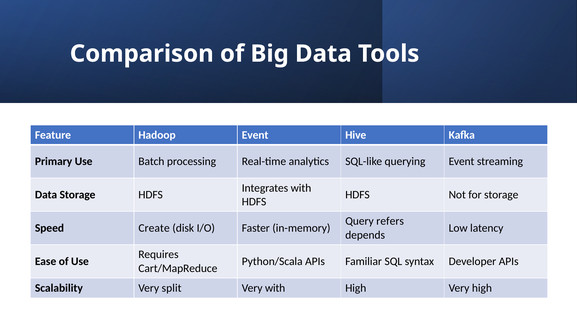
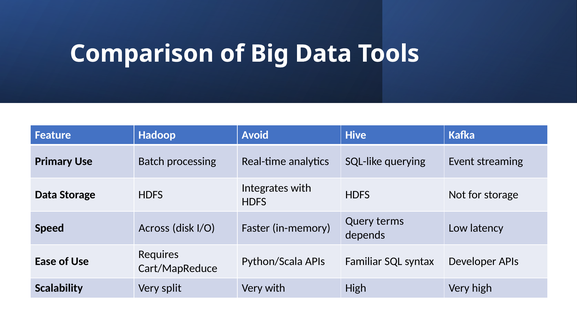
Hadoop Event: Event -> Avoid
refers: refers -> terms
Create: Create -> Across
